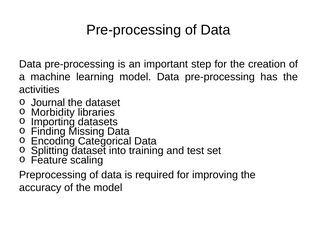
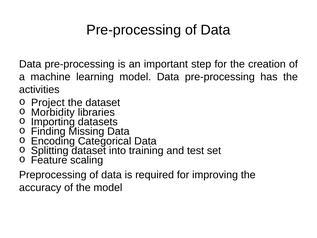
Journal: Journal -> Project
